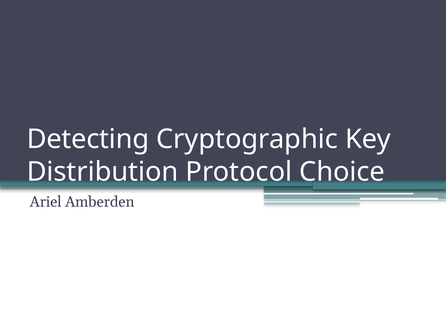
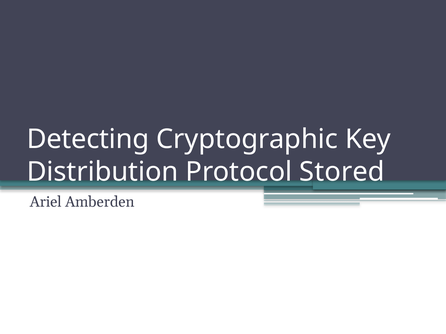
Choice: Choice -> Stored
